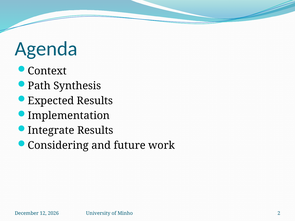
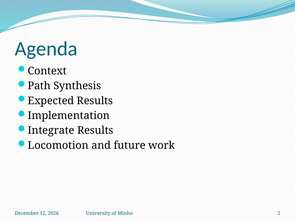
Considering: Considering -> Locomotion
